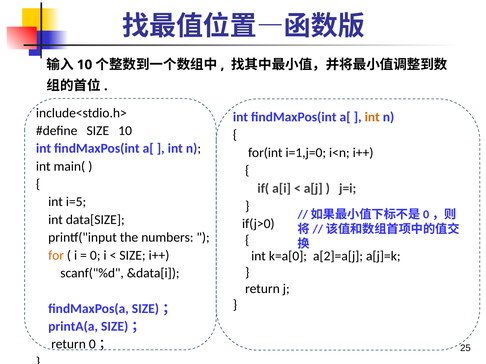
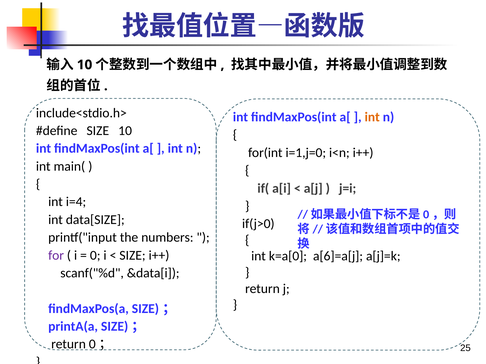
i=5: i=5 -> i=4
for colour: orange -> purple
a[2]=a[j: a[2]=a[j -> a[6]=a[j
